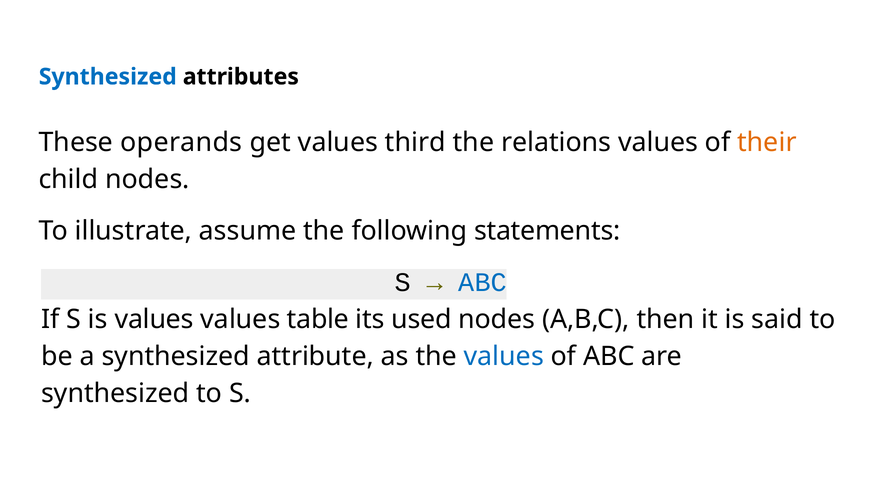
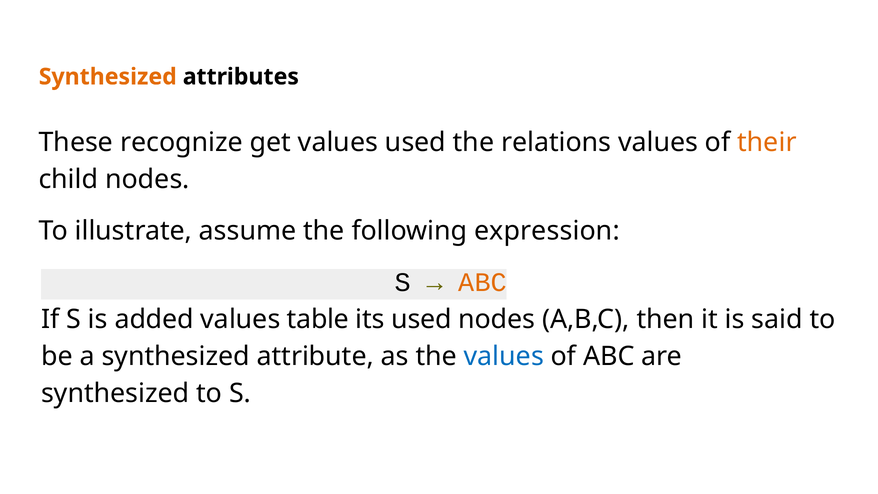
Synthesized at (108, 77) colour: blue -> orange
operands: operands -> recognize
values third: third -> used
statements: statements -> expression
ABC at (483, 282) colour: blue -> orange
is values: values -> added
